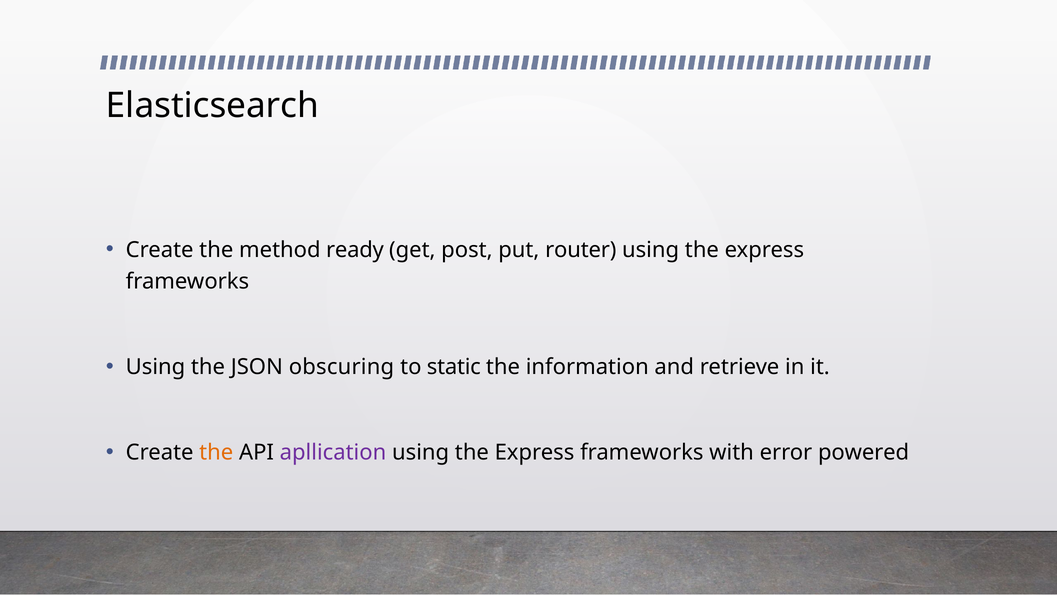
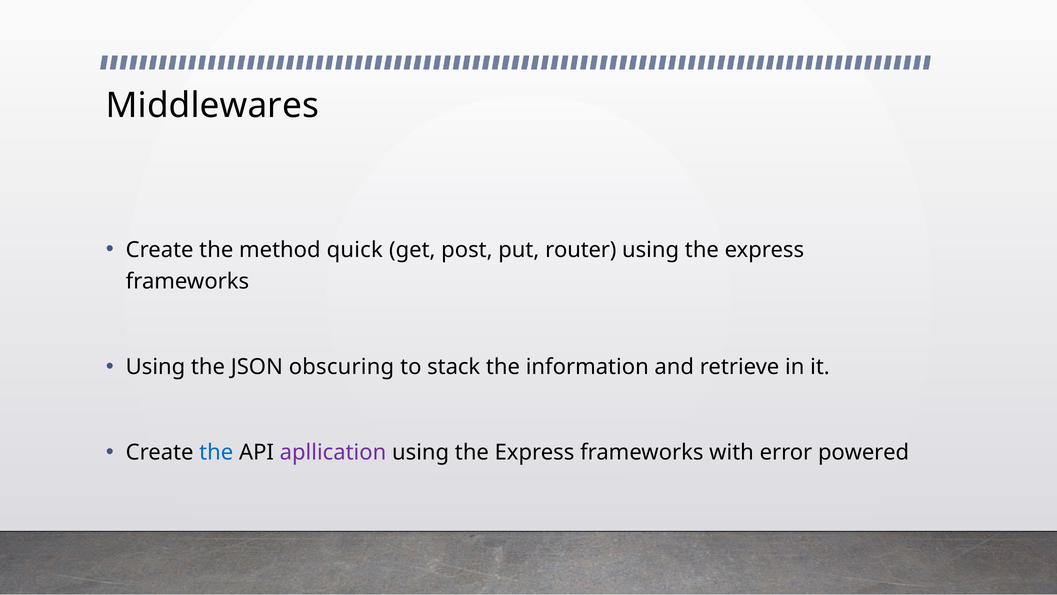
Elasticsearch: Elasticsearch -> Middlewares
ready: ready -> quick
static: static -> stack
the at (216, 452) colour: orange -> blue
